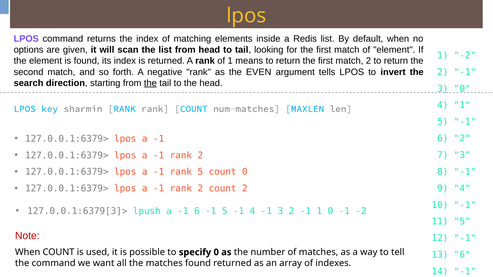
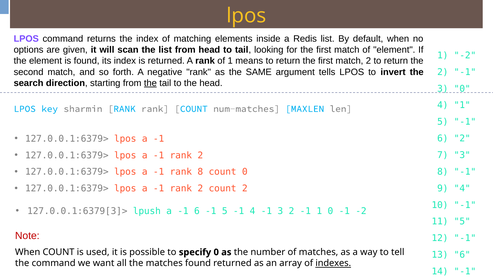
EVEN: EVEN -> SAME
rank 5: 5 -> 8
indexes underline: none -> present
